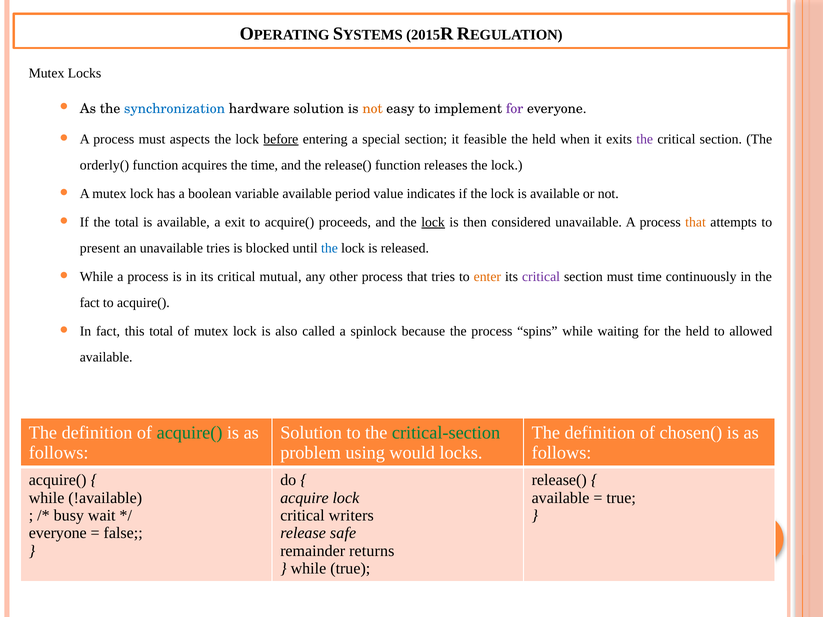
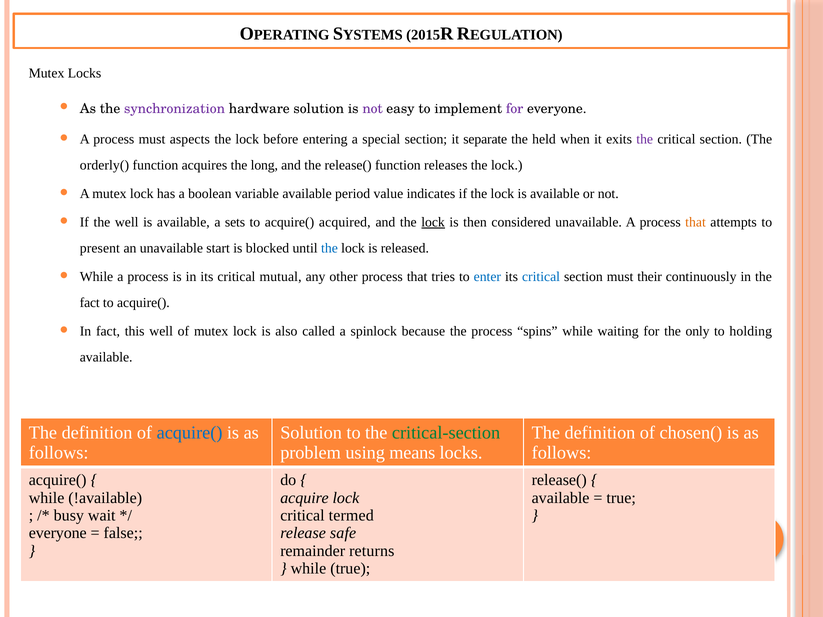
synchronization colour: blue -> purple
not at (373, 109) colour: orange -> purple
before underline: present -> none
feasible: feasible -> separate
the time: time -> long
the total: total -> well
exit: exit -> sets
proceeds: proceeds -> acquired
unavailable tries: tries -> start
enter colour: orange -> blue
critical at (541, 277) colour: purple -> blue
must time: time -> their
this total: total -> well
for the held: held -> only
allowed: allowed -> holding
acquire( at (190, 433) colour: green -> blue
would: would -> means
writers: writers -> termed
